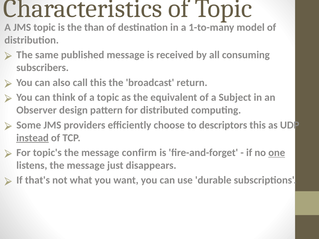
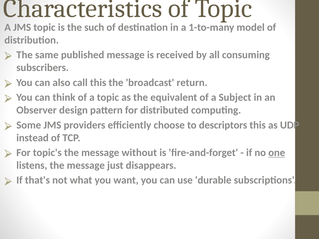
than: than -> such
instead underline: present -> none
confirm: confirm -> without
